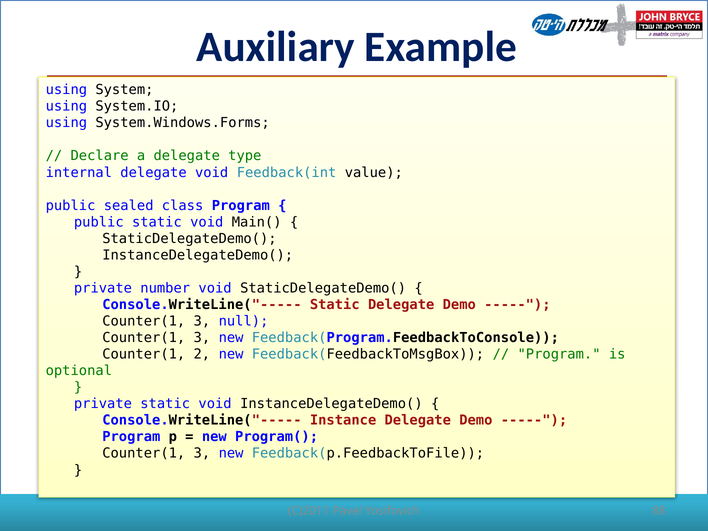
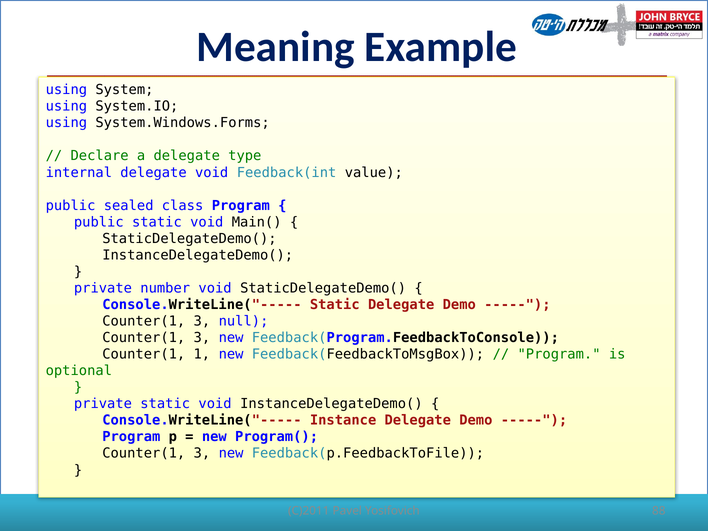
Auxiliary: Auxiliary -> Meaning
2: 2 -> 1
